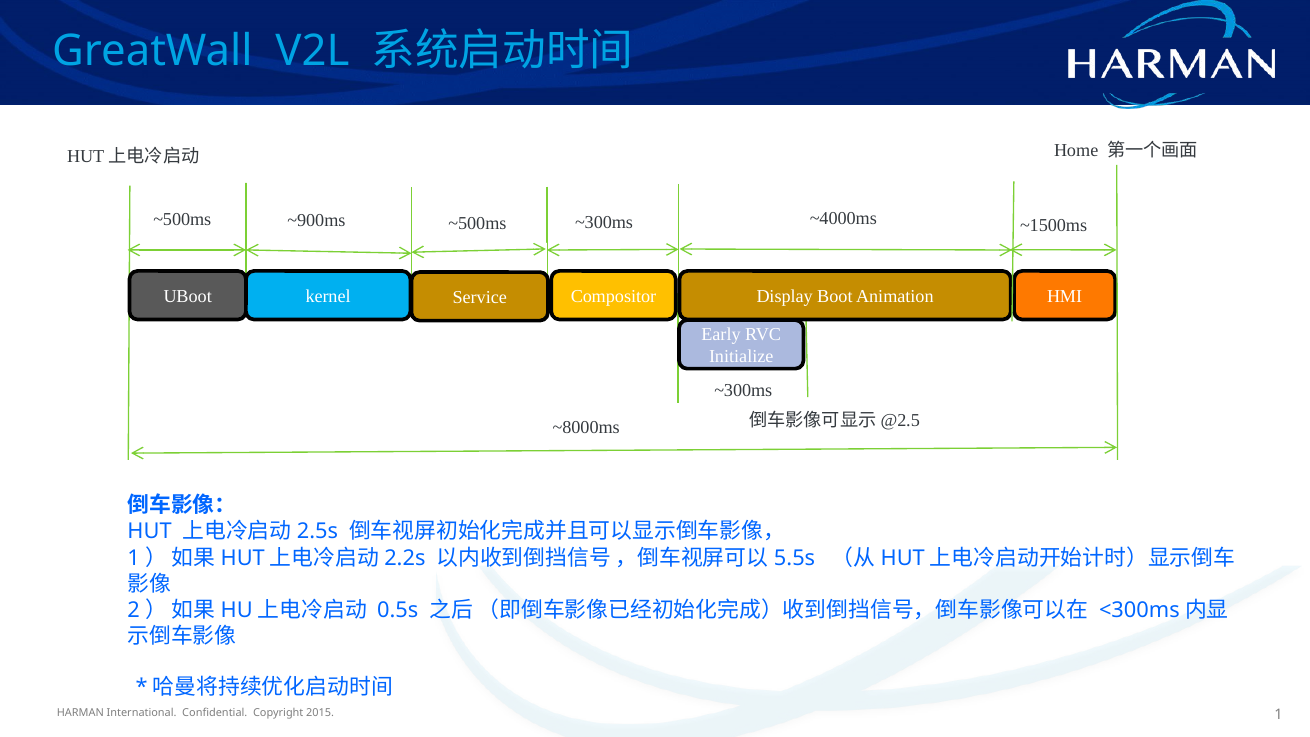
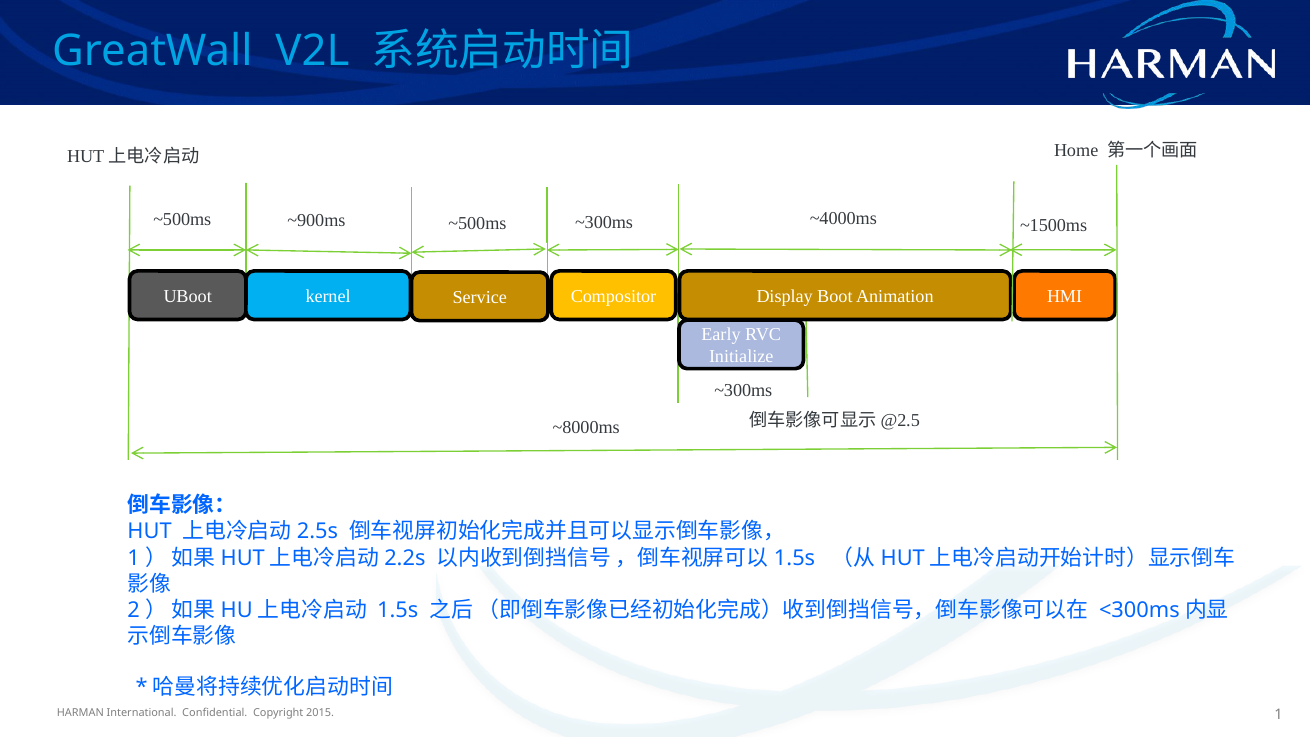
5.5s at (795, 558): 5.5s -> 1.5s
0.5s at (398, 610): 0.5s -> 1.5s
